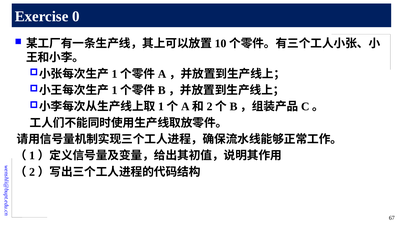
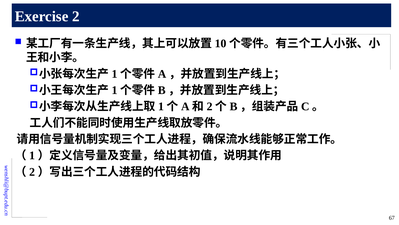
Exercise 0: 0 -> 2
